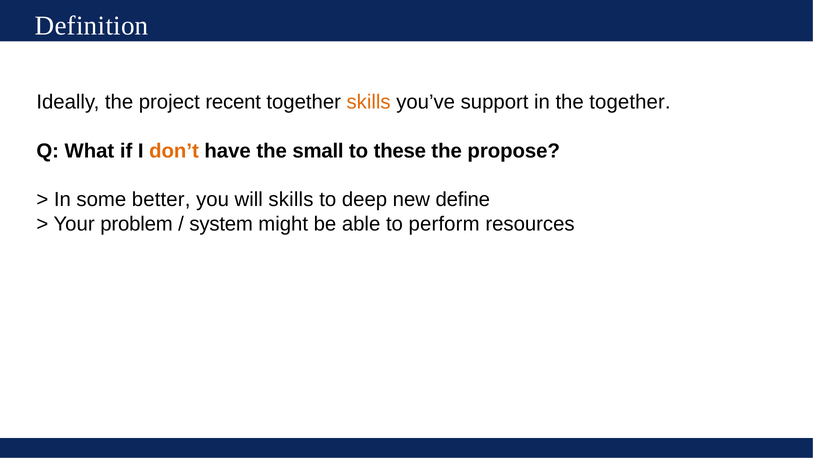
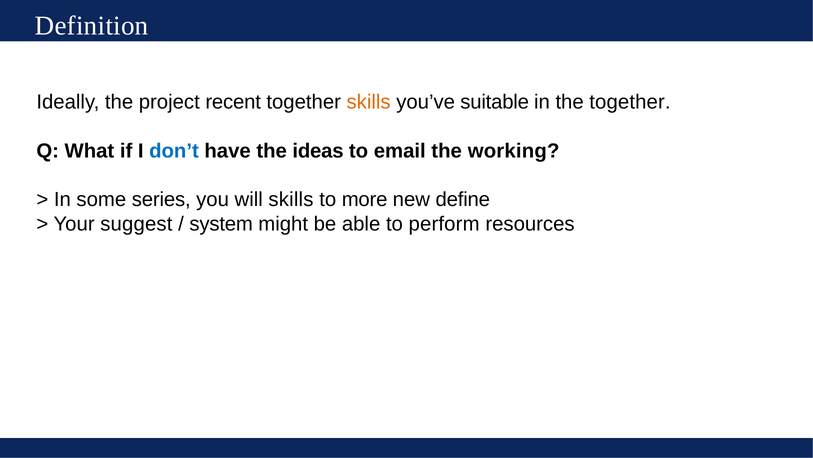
support: support -> suitable
don’t colour: orange -> blue
small: small -> ideas
these: these -> email
propose: propose -> working
better: better -> series
deep: deep -> more
problem: problem -> suggest
